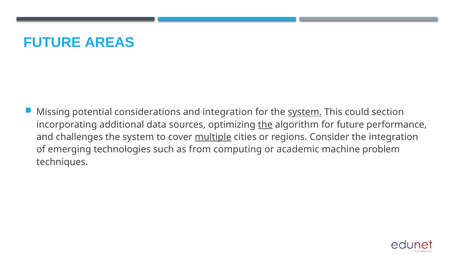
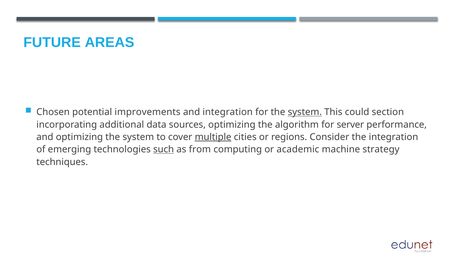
Missing: Missing -> Chosen
considerations: considerations -> improvements
the at (265, 125) underline: present -> none
for future: future -> server
and challenges: challenges -> optimizing
such underline: none -> present
problem: problem -> strategy
